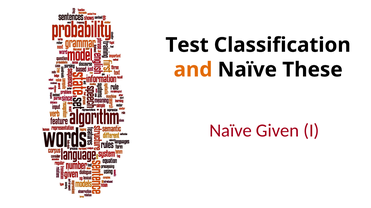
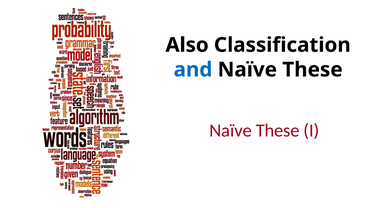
Test: Test -> Also
and colour: orange -> blue
Given at (278, 131): Given -> These
